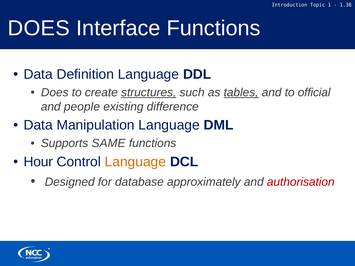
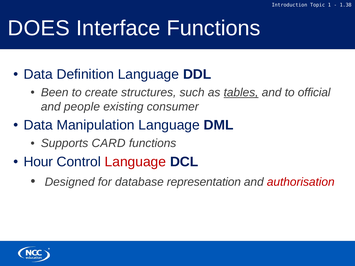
Does at (55, 93): Does -> Been
structures underline: present -> none
difference: difference -> consumer
SAME: SAME -> CARD
Language at (135, 162) colour: orange -> red
approximately: approximately -> representation
